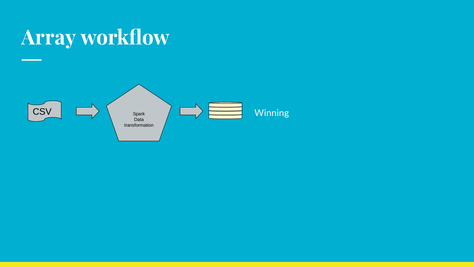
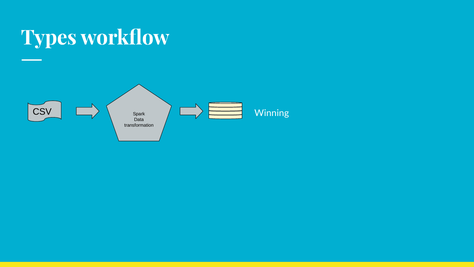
Array: Array -> Types
